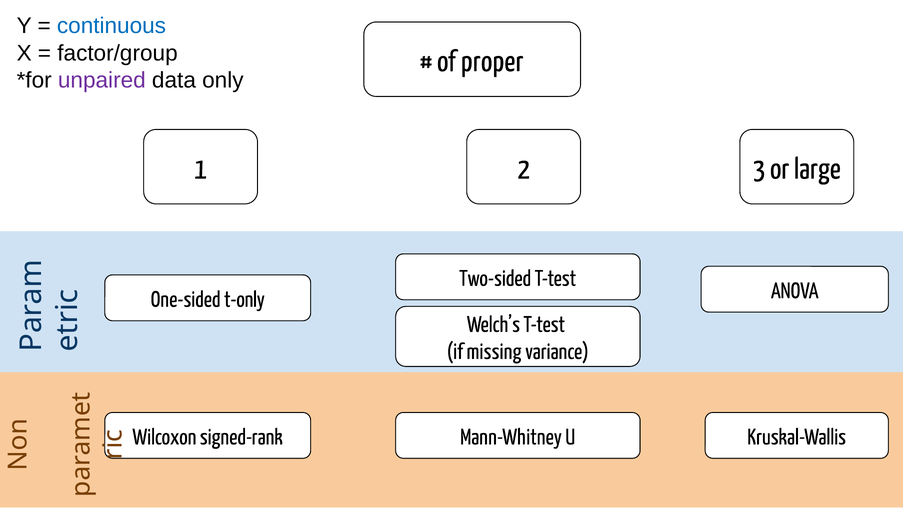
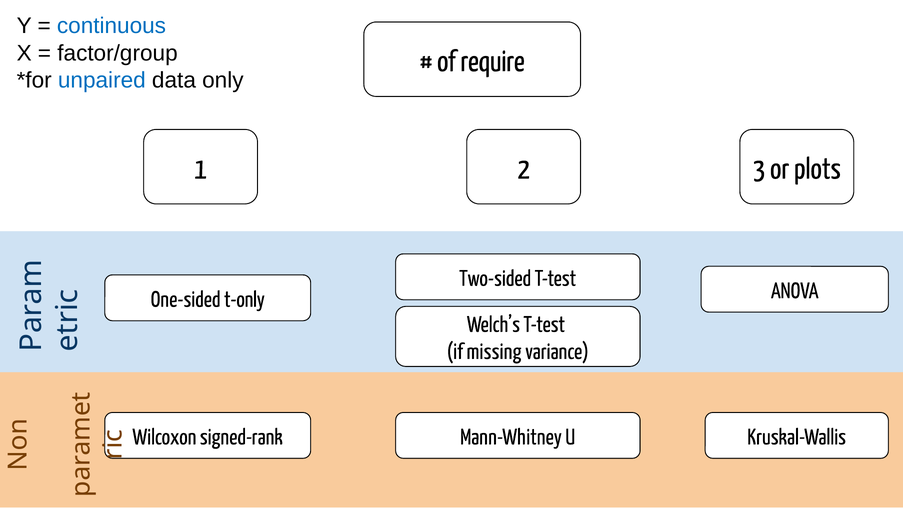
proper: proper -> require
unpaired colour: purple -> blue
large: large -> plots
